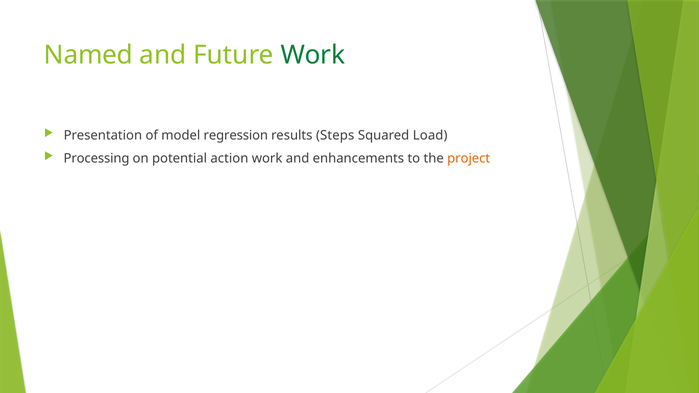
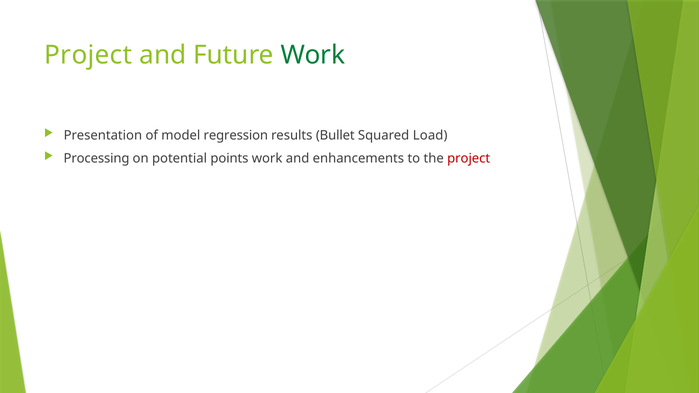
Named at (88, 55): Named -> Project
Steps: Steps -> Bullet
action: action -> points
project at (469, 158) colour: orange -> red
